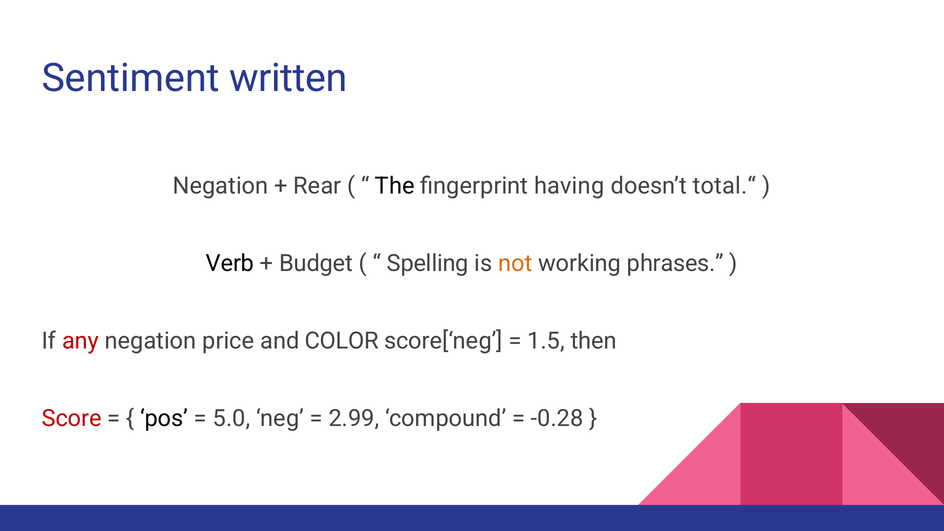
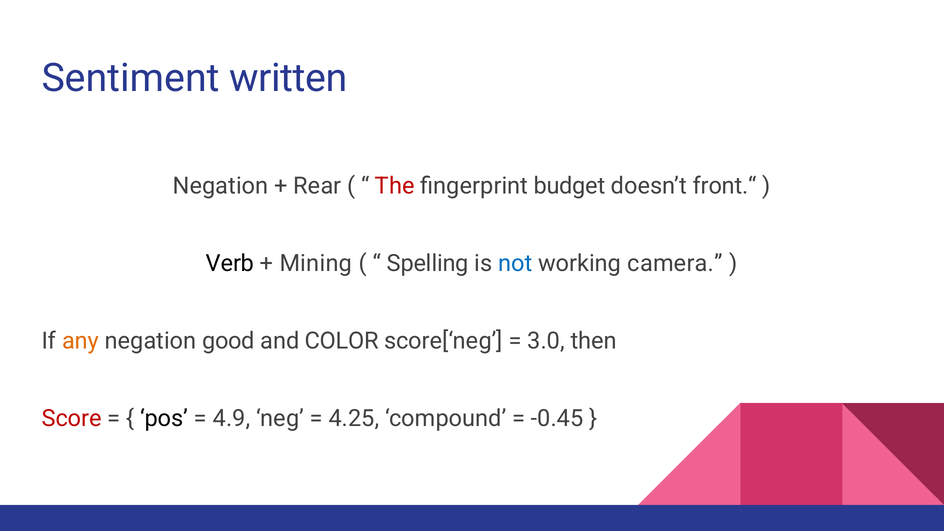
The colour: black -> red
having: having -> budget
total.“: total.“ -> front.“
Budget: Budget -> Mining
not colour: orange -> blue
phrases: phrases -> camera
any colour: red -> orange
price: price -> good
1.5: 1.5 -> 3.0
5.0: 5.0 -> 4.9
2.99: 2.99 -> 4.25
-0.28: -0.28 -> -0.45
